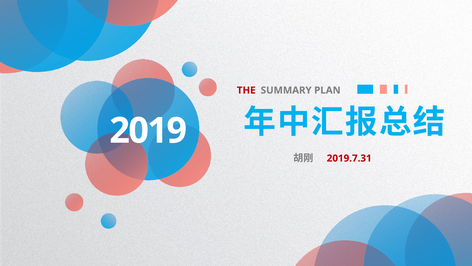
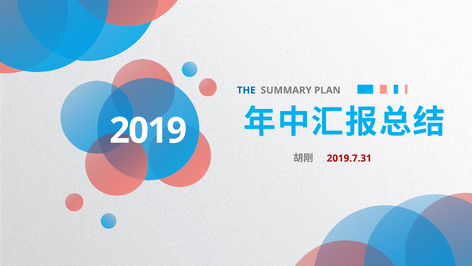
THE colour: red -> blue
